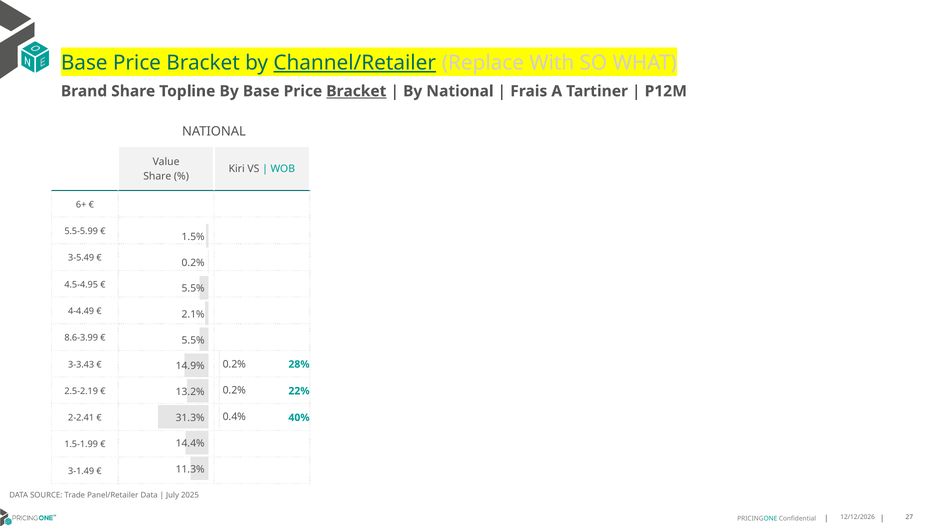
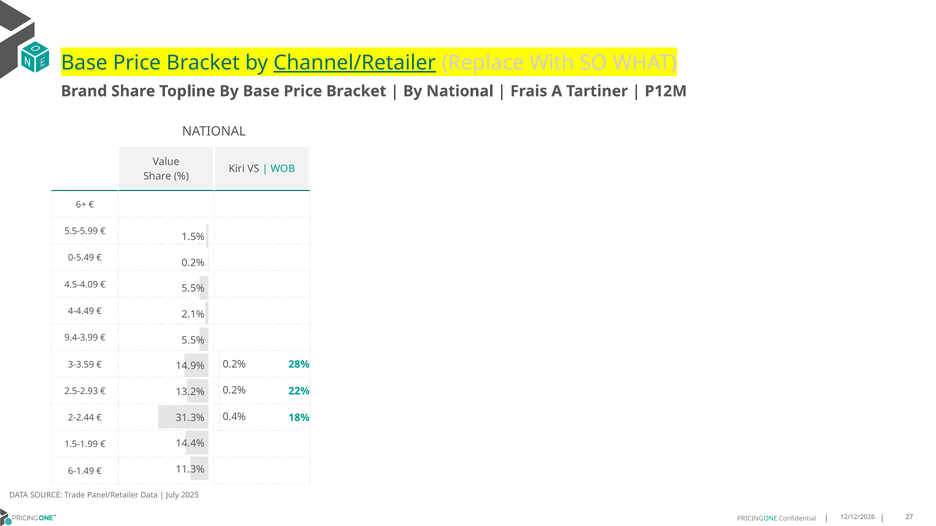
Bracket at (356, 91) underline: present -> none
3-5.49: 3-5.49 -> 0-5.49
4.5-4.95: 4.5-4.95 -> 4.5-4.09
8.6-3.99: 8.6-3.99 -> 9.4-3.99
3-3.43: 3-3.43 -> 3-3.59
2.5-2.19: 2.5-2.19 -> 2.5-2.93
2-2.41: 2-2.41 -> 2-2.44
40%: 40% -> 18%
3-1.49: 3-1.49 -> 6-1.49
